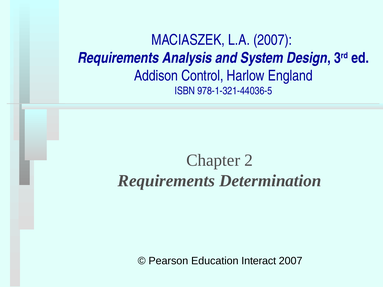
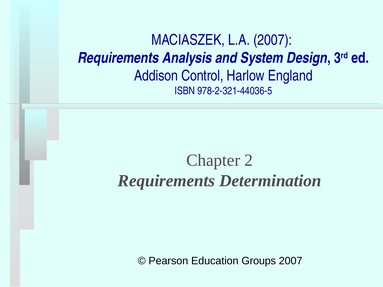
978-1-321-44036-5: 978-1-321-44036-5 -> 978-2-321-44036-5
Interact: Interact -> Groups
